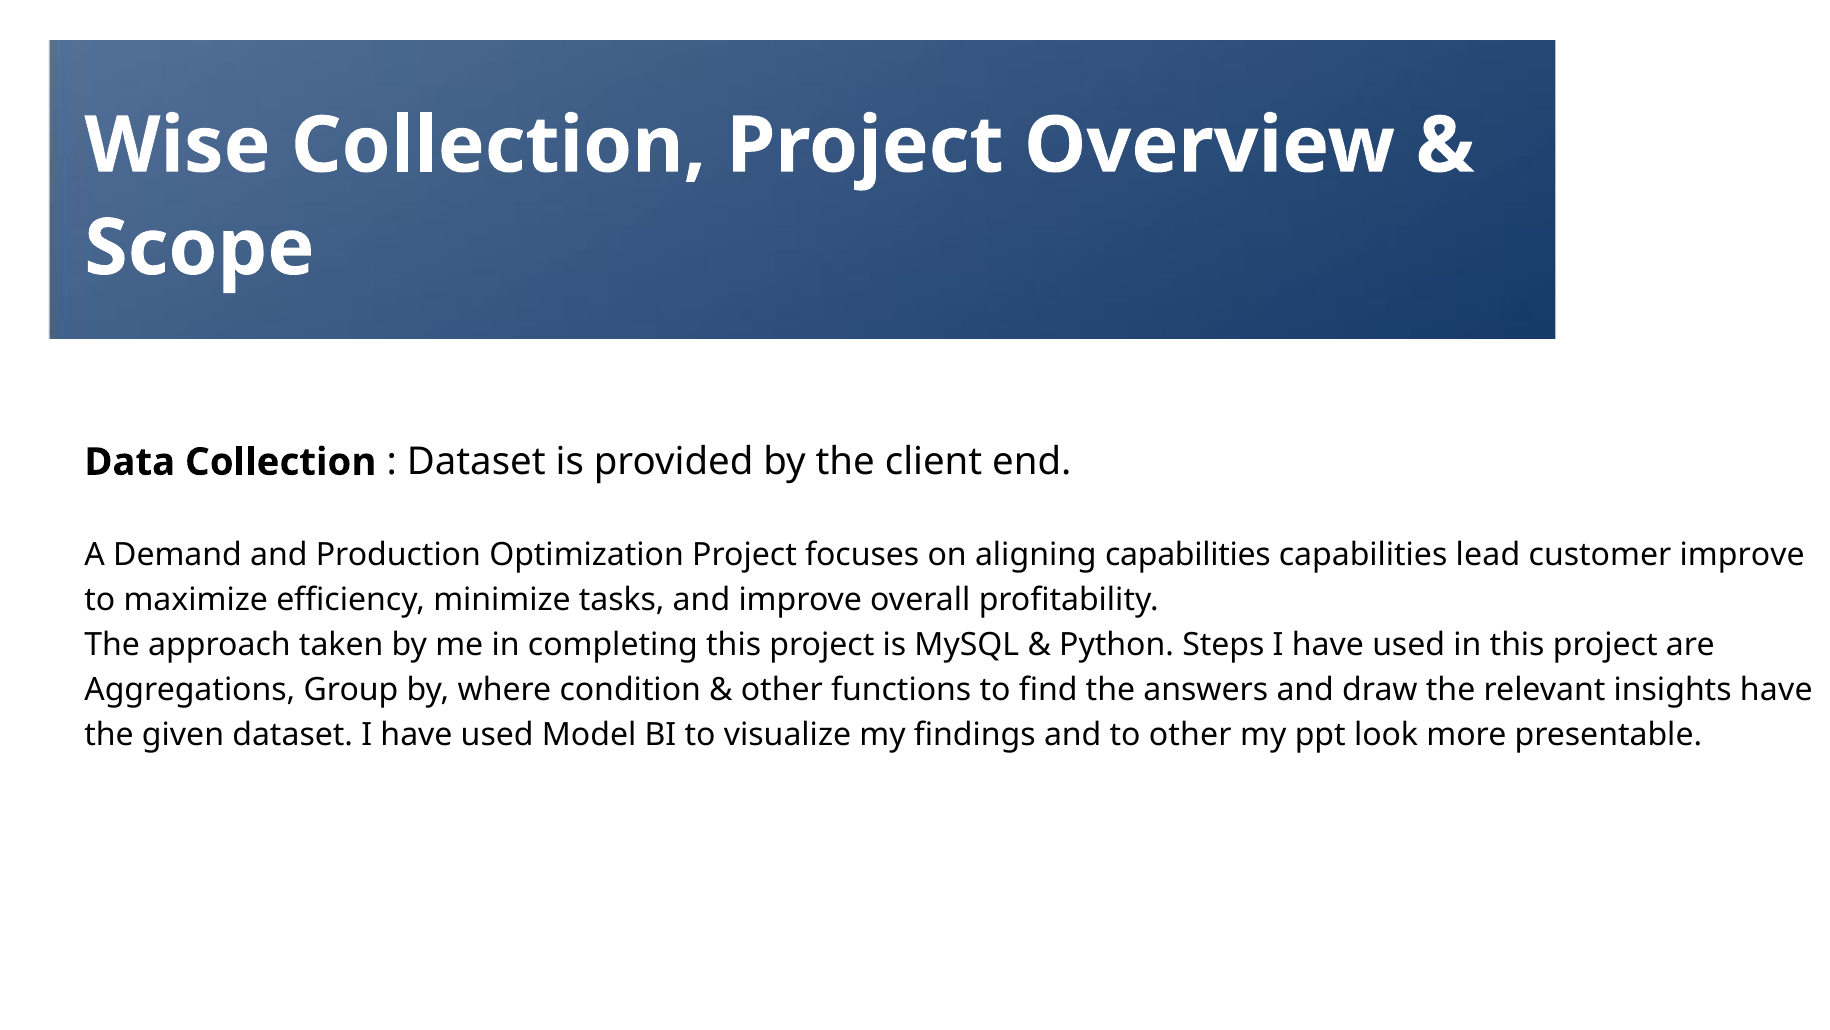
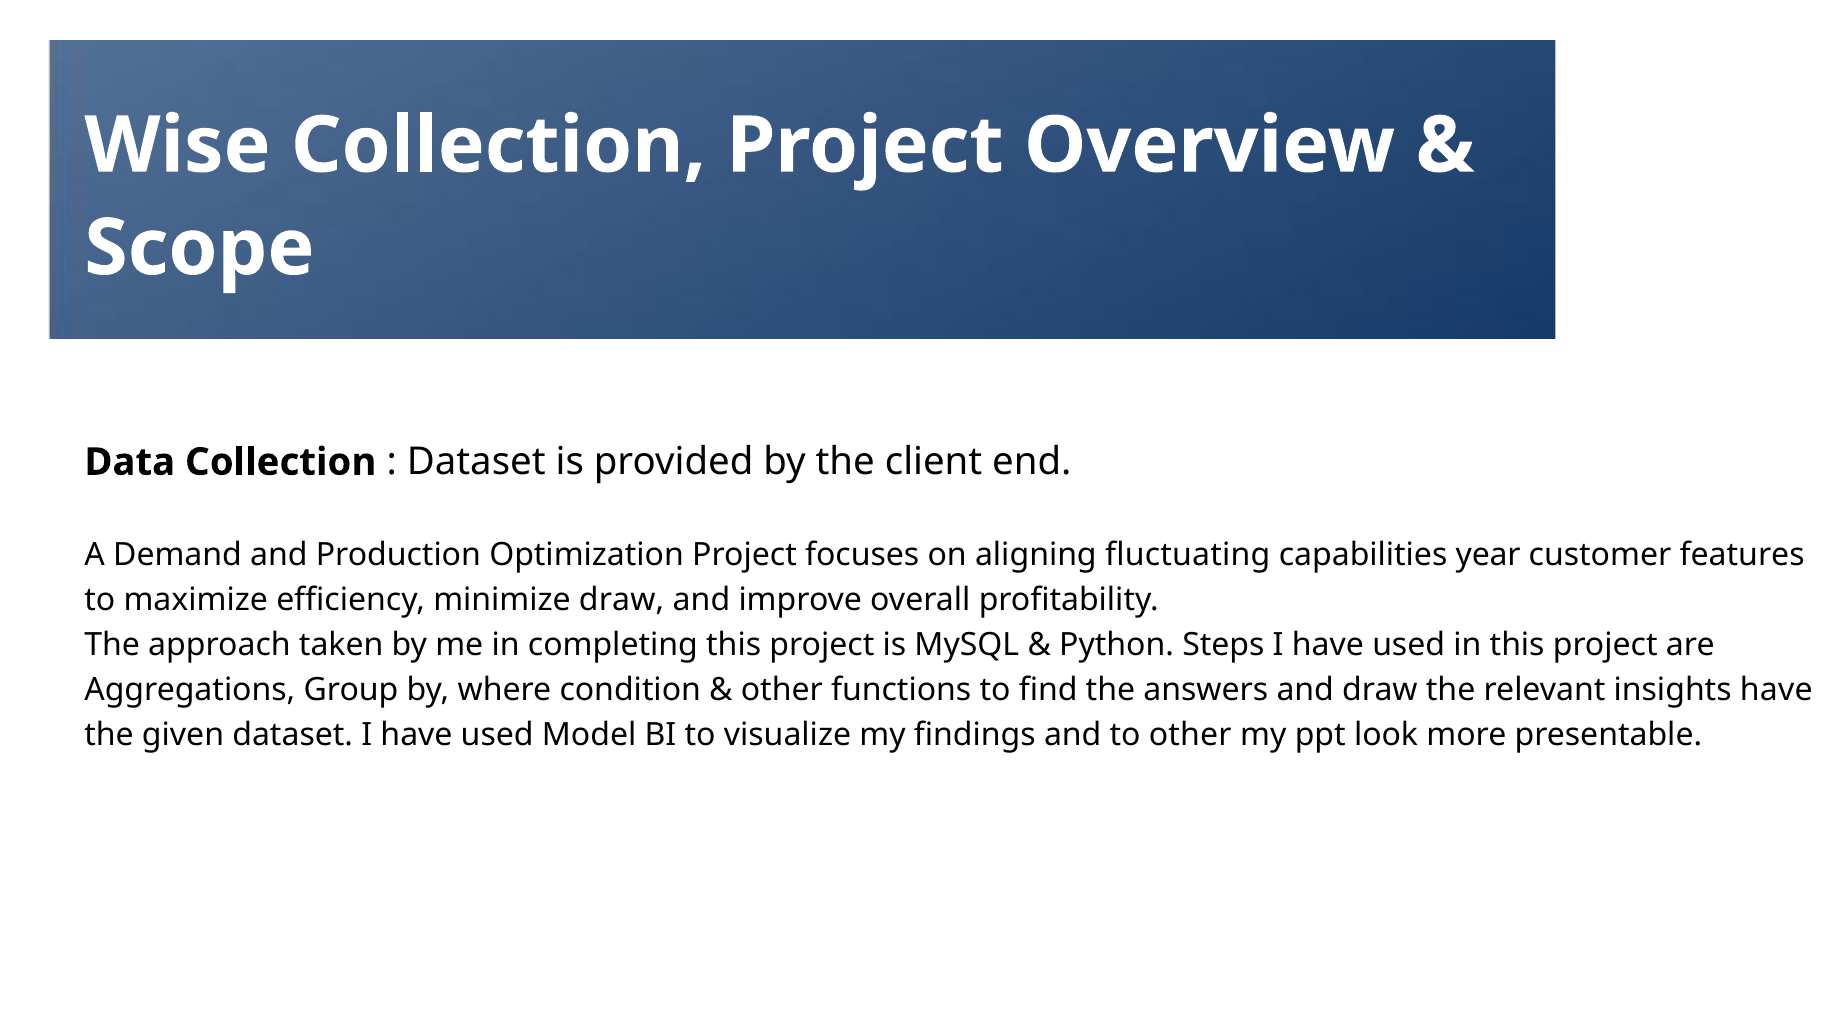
aligning capabilities: capabilities -> fluctuating
lead: lead -> year
customer improve: improve -> features
minimize tasks: tasks -> draw
